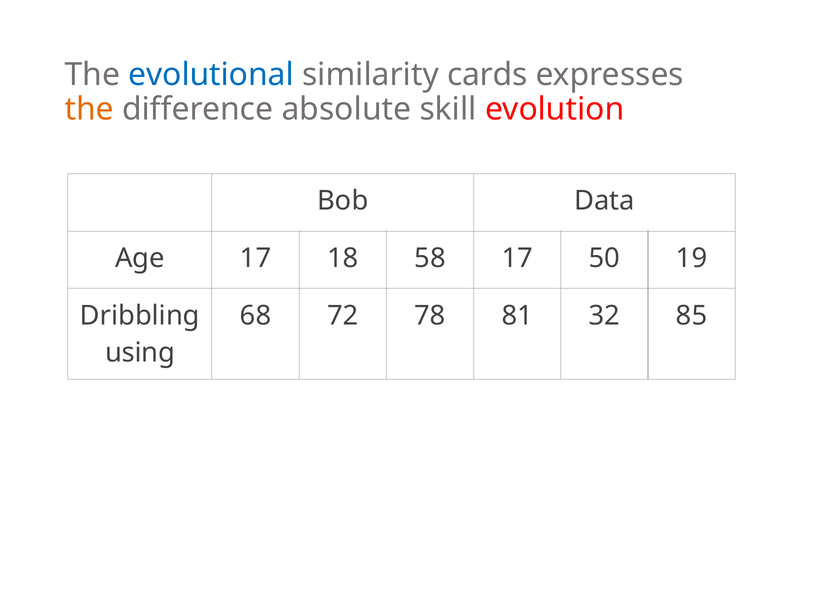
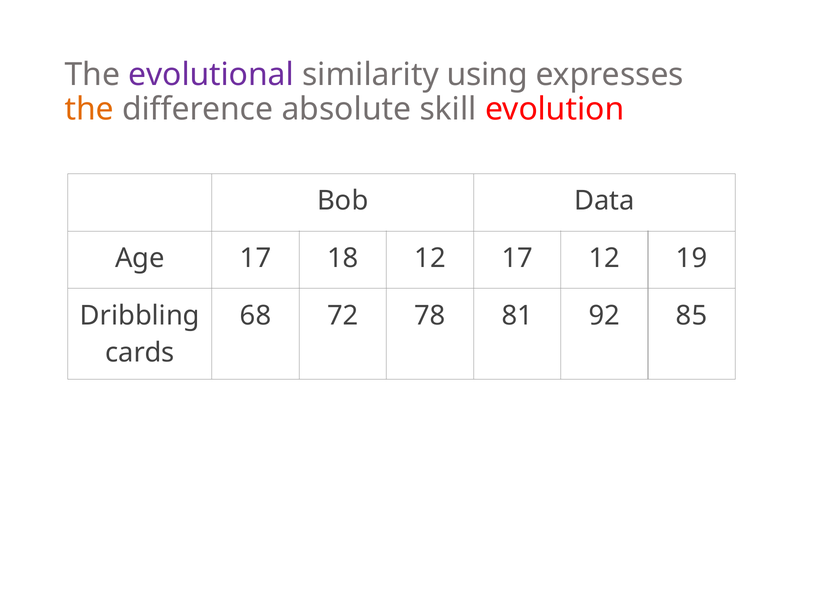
evolutional colour: blue -> purple
cards: cards -> using
18 58: 58 -> 12
17 50: 50 -> 12
32: 32 -> 92
using: using -> cards
